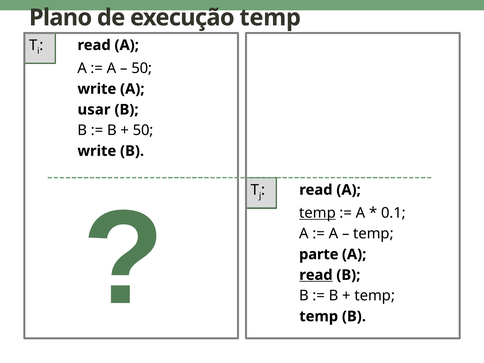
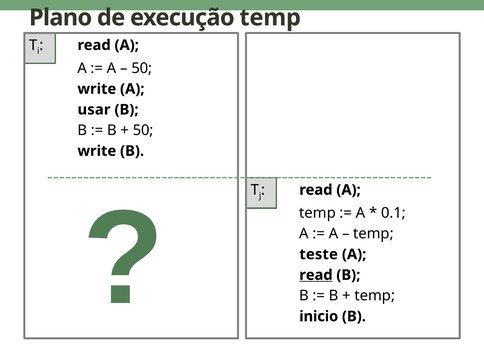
temp at (318, 213) underline: present -> none
parte: parte -> teste
temp at (319, 316): temp -> inicio
